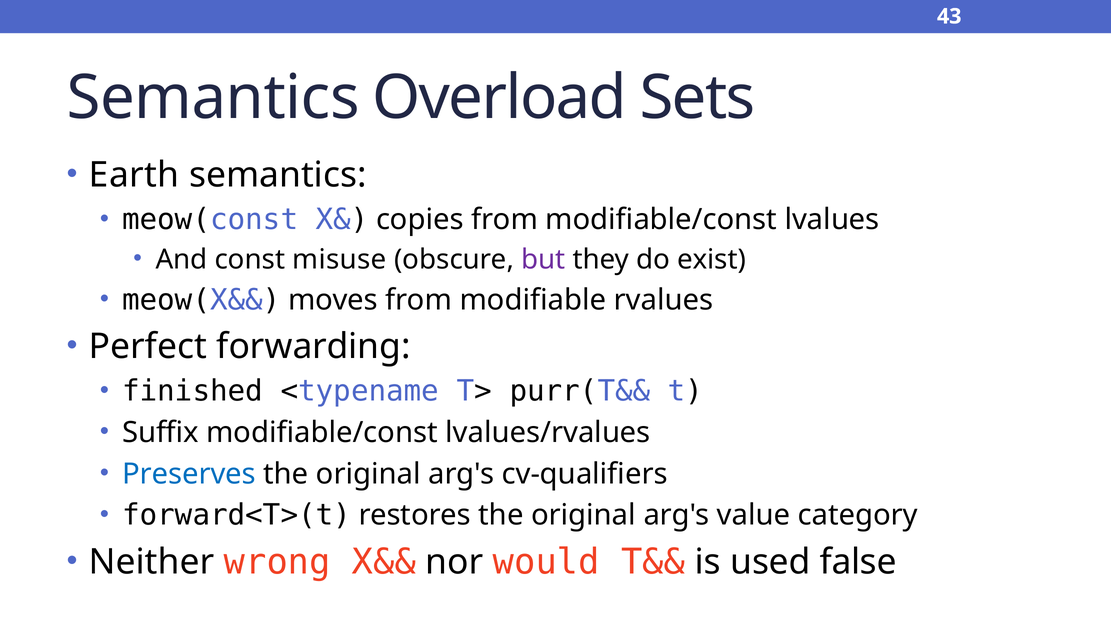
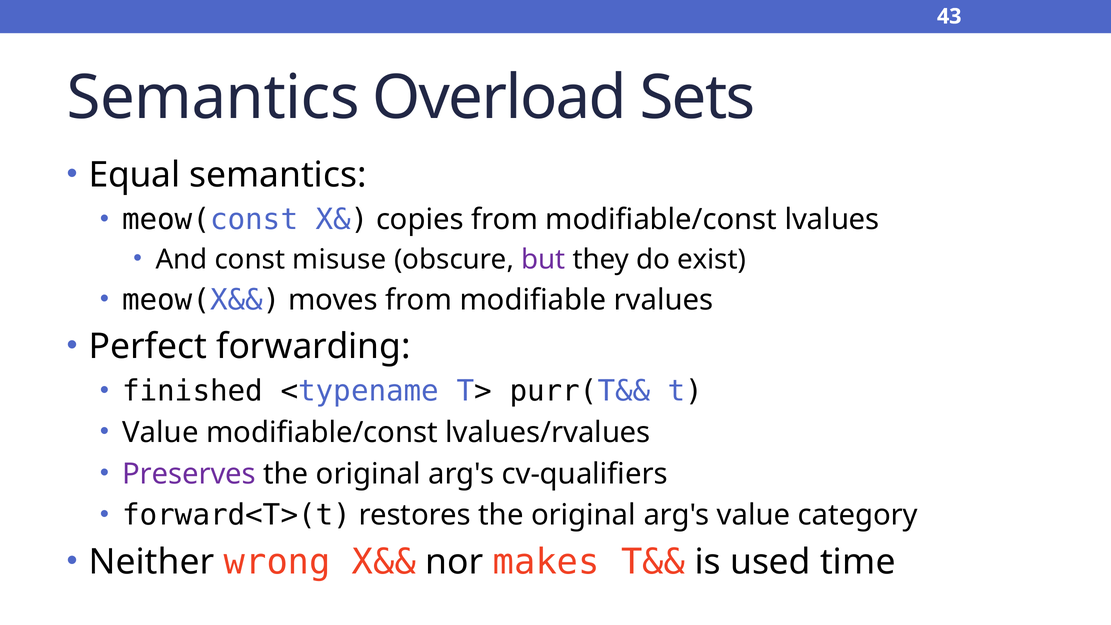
Earth: Earth -> Equal
Suffix at (160, 433): Suffix -> Value
Preserves colour: blue -> purple
would: would -> makes
false: false -> time
